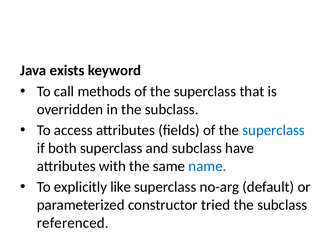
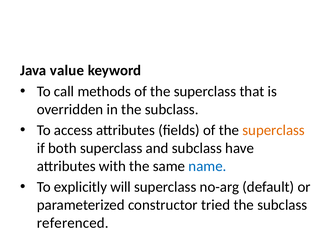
exists: exists -> value
superclass at (274, 130) colour: blue -> orange
like: like -> will
